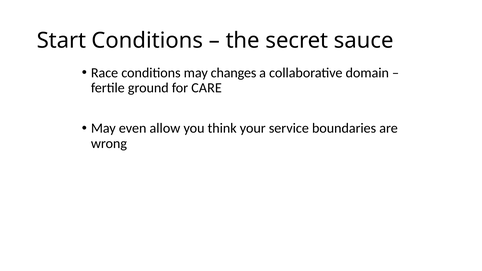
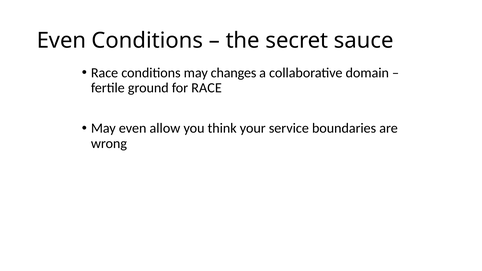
Start at (61, 40): Start -> Even
for CARE: CARE -> RACE
